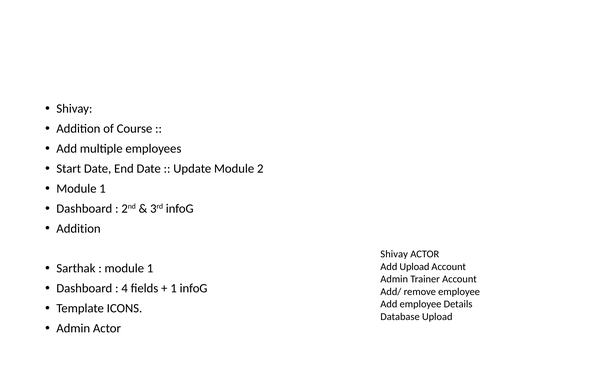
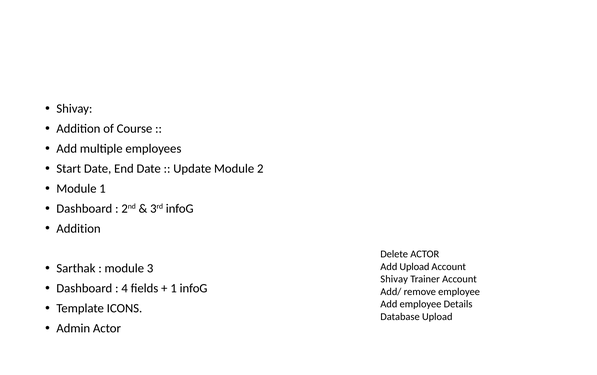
Shivay at (394, 254): Shivay -> Delete
1 at (150, 268): 1 -> 3
Admin at (394, 279): Admin -> Shivay
